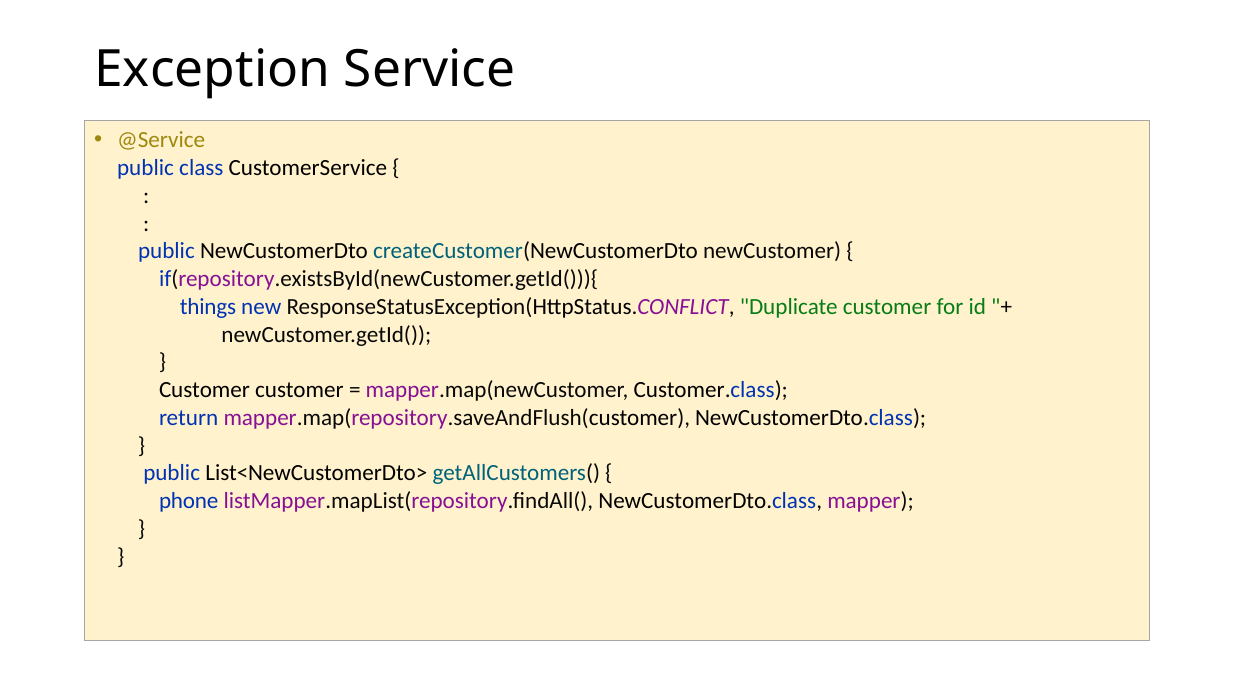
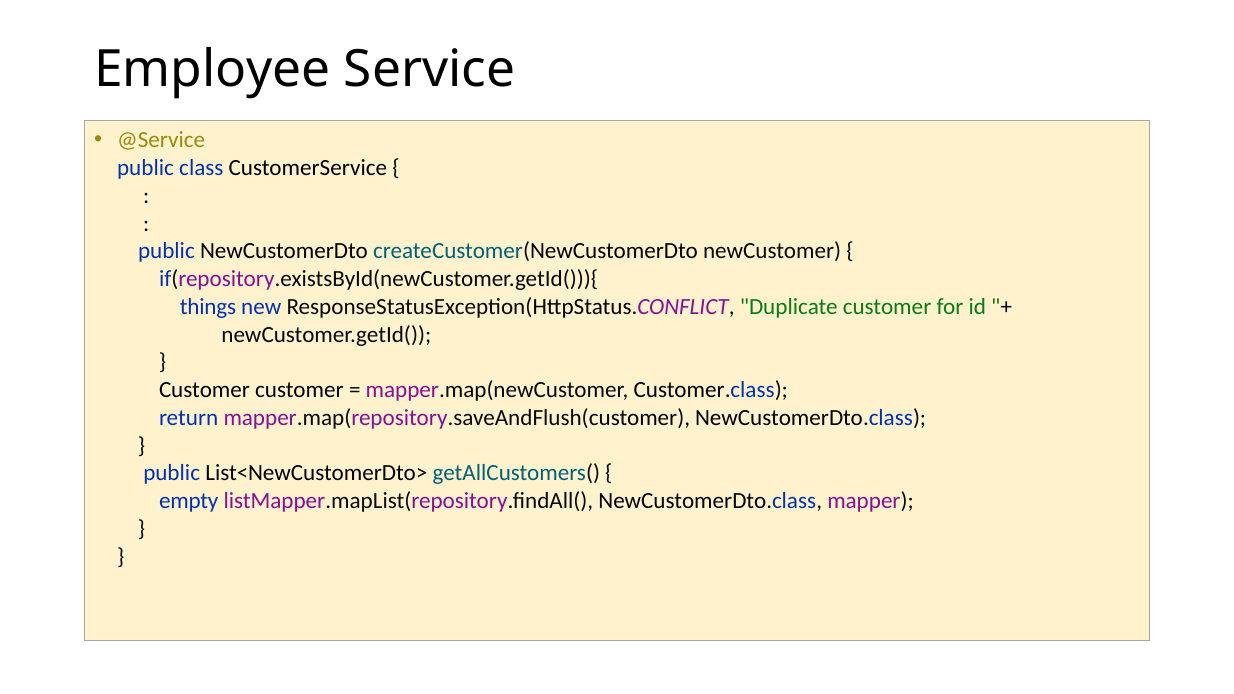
Exception: Exception -> Employee
phone: phone -> empty
